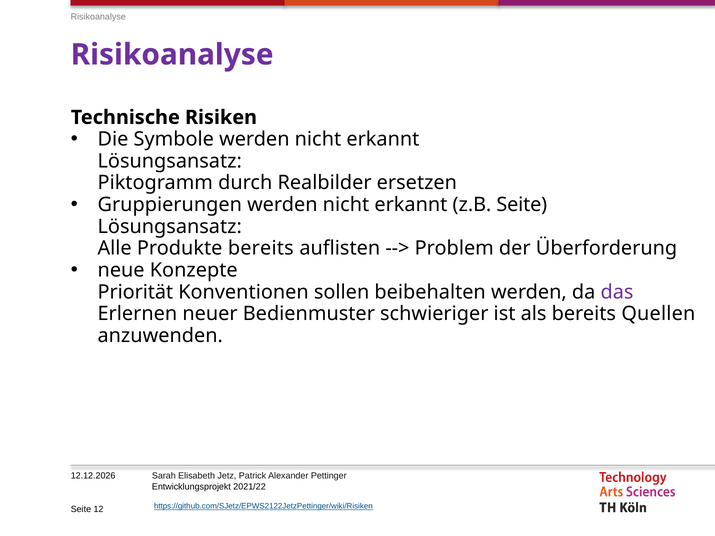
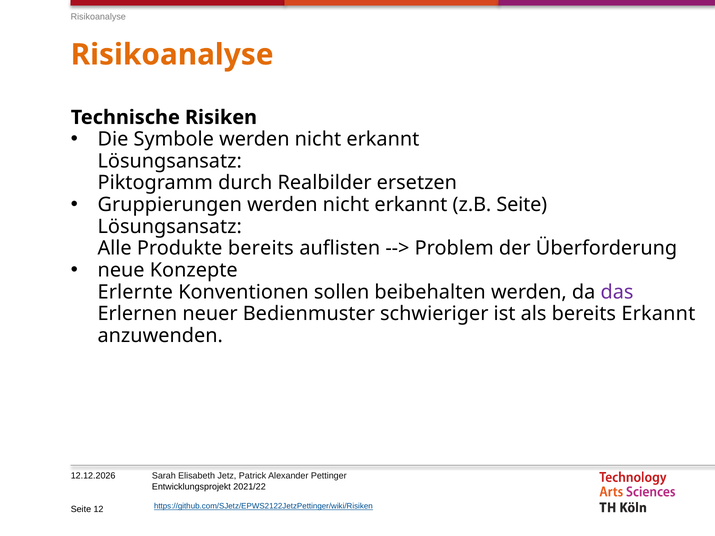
Risikoanalyse at (172, 55) colour: purple -> orange
Priorität: Priorität -> Erlernte
bereits Quellen: Quellen -> Erkannt
